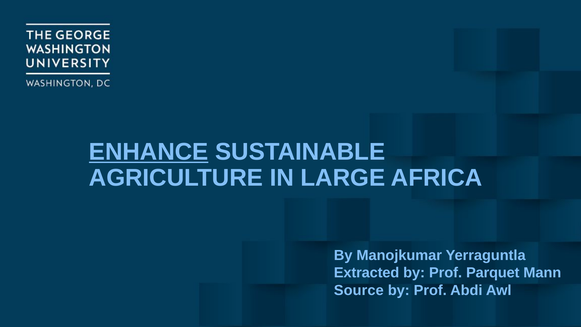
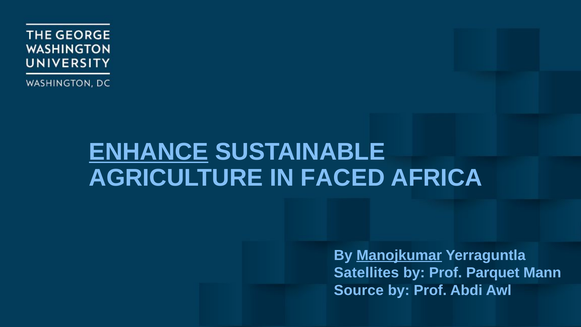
LARGE: LARGE -> FACED
Manojkumar underline: none -> present
Extracted: Extracted -> Satellites
